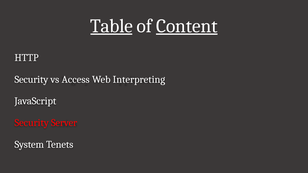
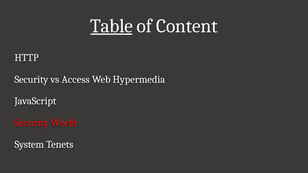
Content underline: present -> none
Interpreting: Interpreting -> Hypermedia
Server: Server -> World
